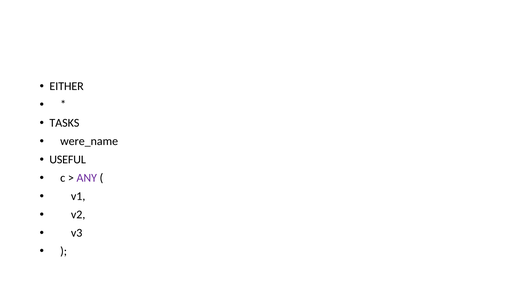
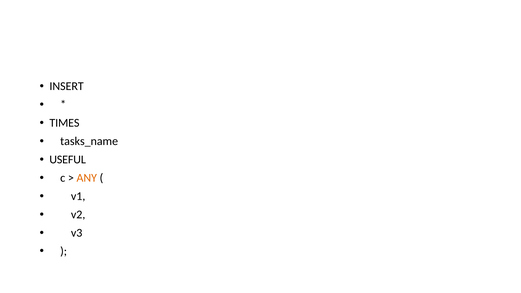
EITHER: EITHER -> INSERT
TASKS: TASKS -> TIMES
were_name: were_name -> tasks_name
ANY colour: purple -> orange
